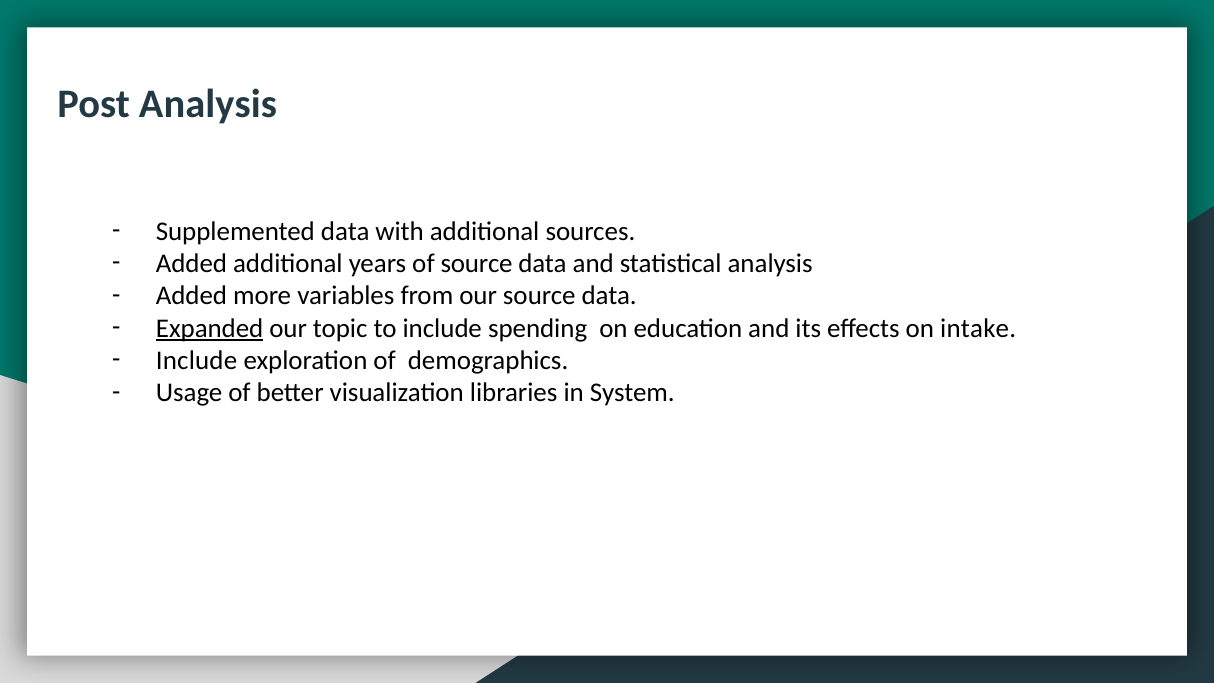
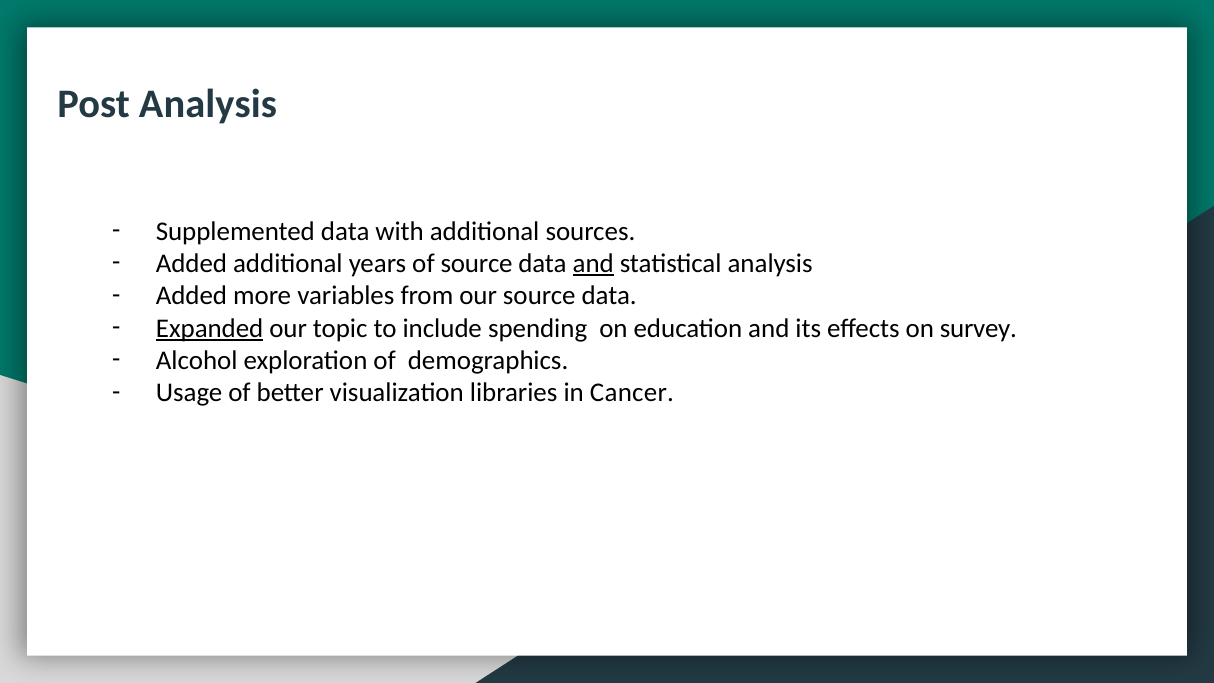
and at (593, 264) underline: none -> present
intake: intake -> survey
Include at (197, 361): Include -> Alcohol
System: System -> Cancer
